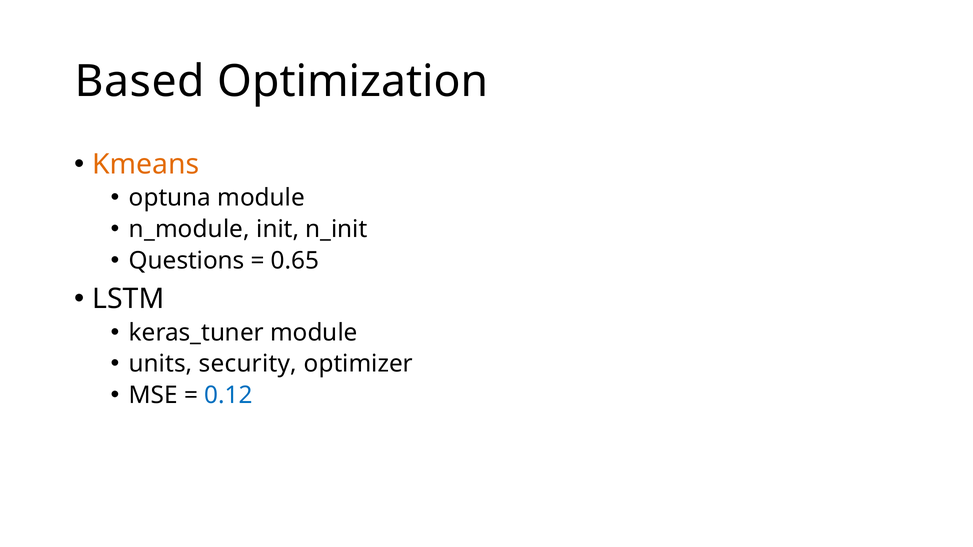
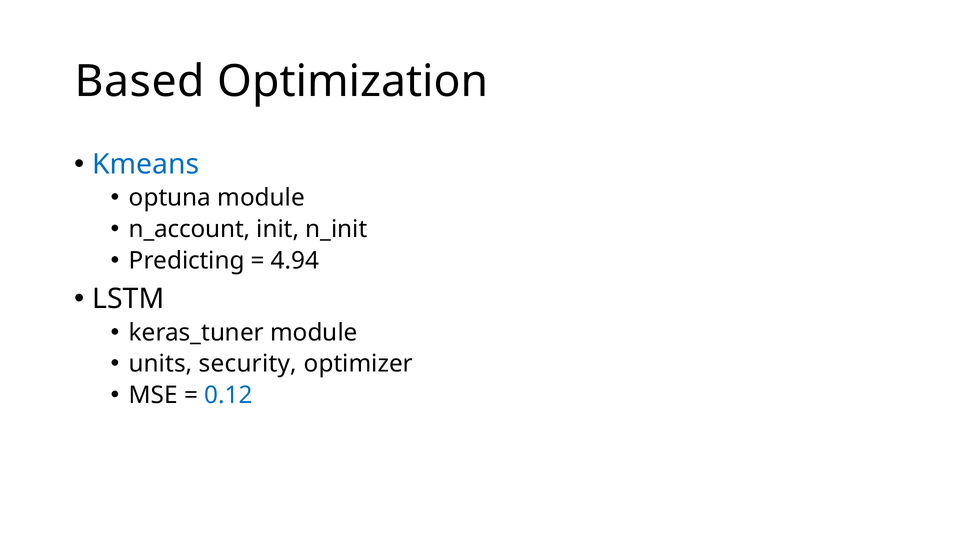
Kmeans colour: orange -> blue
n_module: n_module -> n_account
Questions: Questions -> Predicting
0.65: 0.65 -> 4.94
